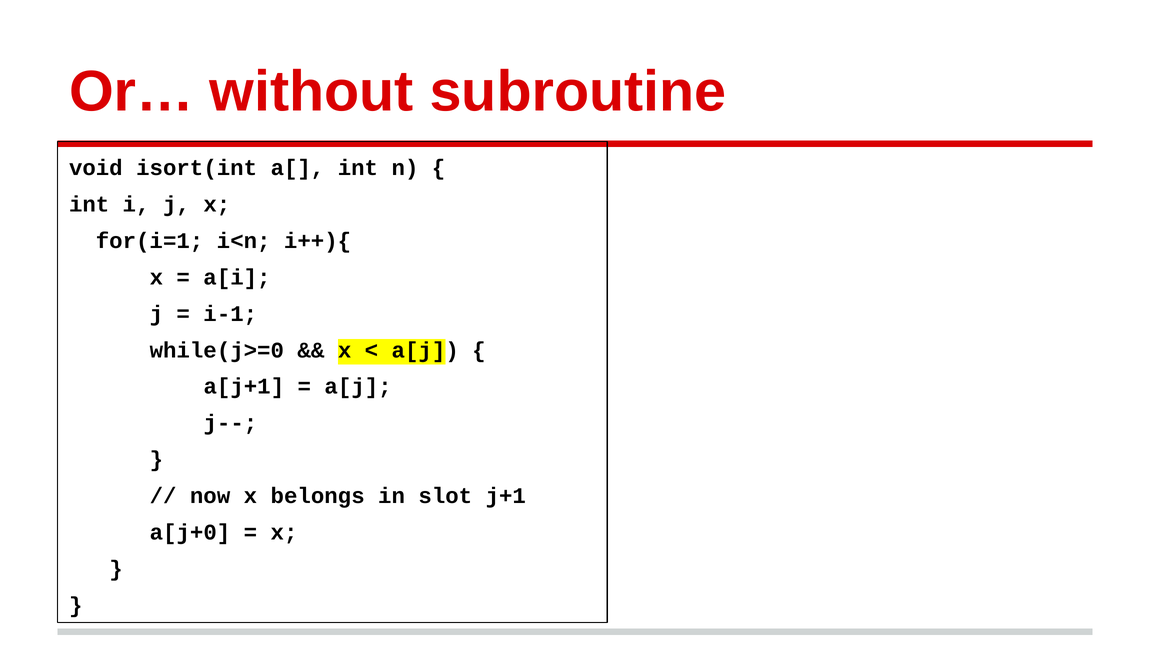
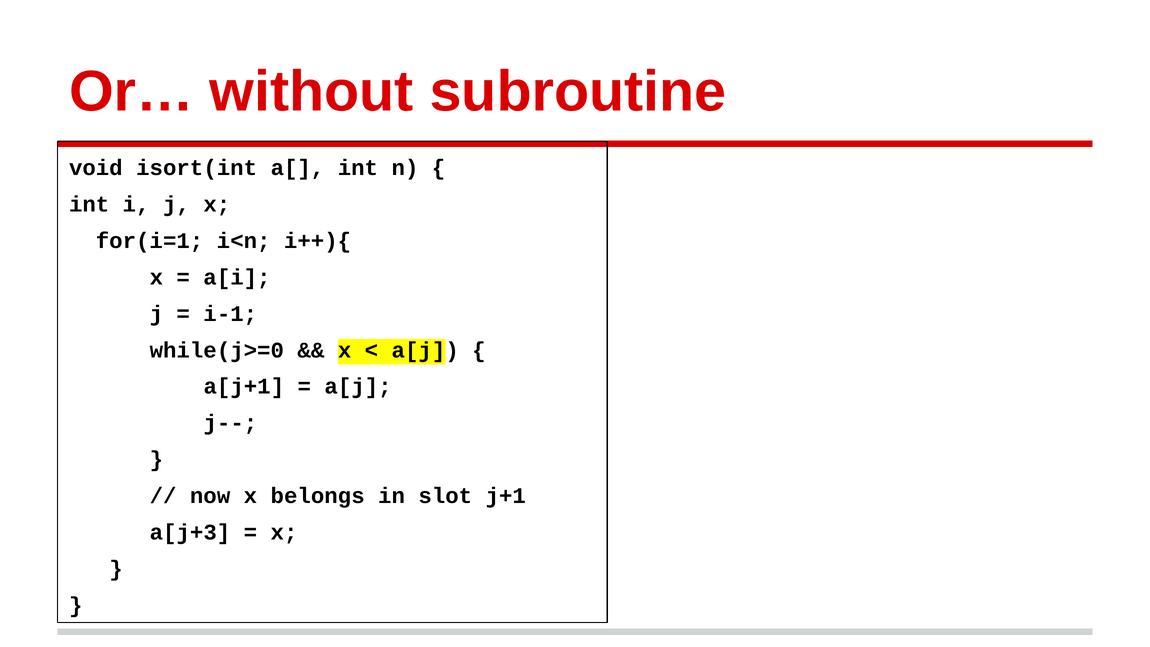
a[j+0: a[j+0 -> a[j+3
